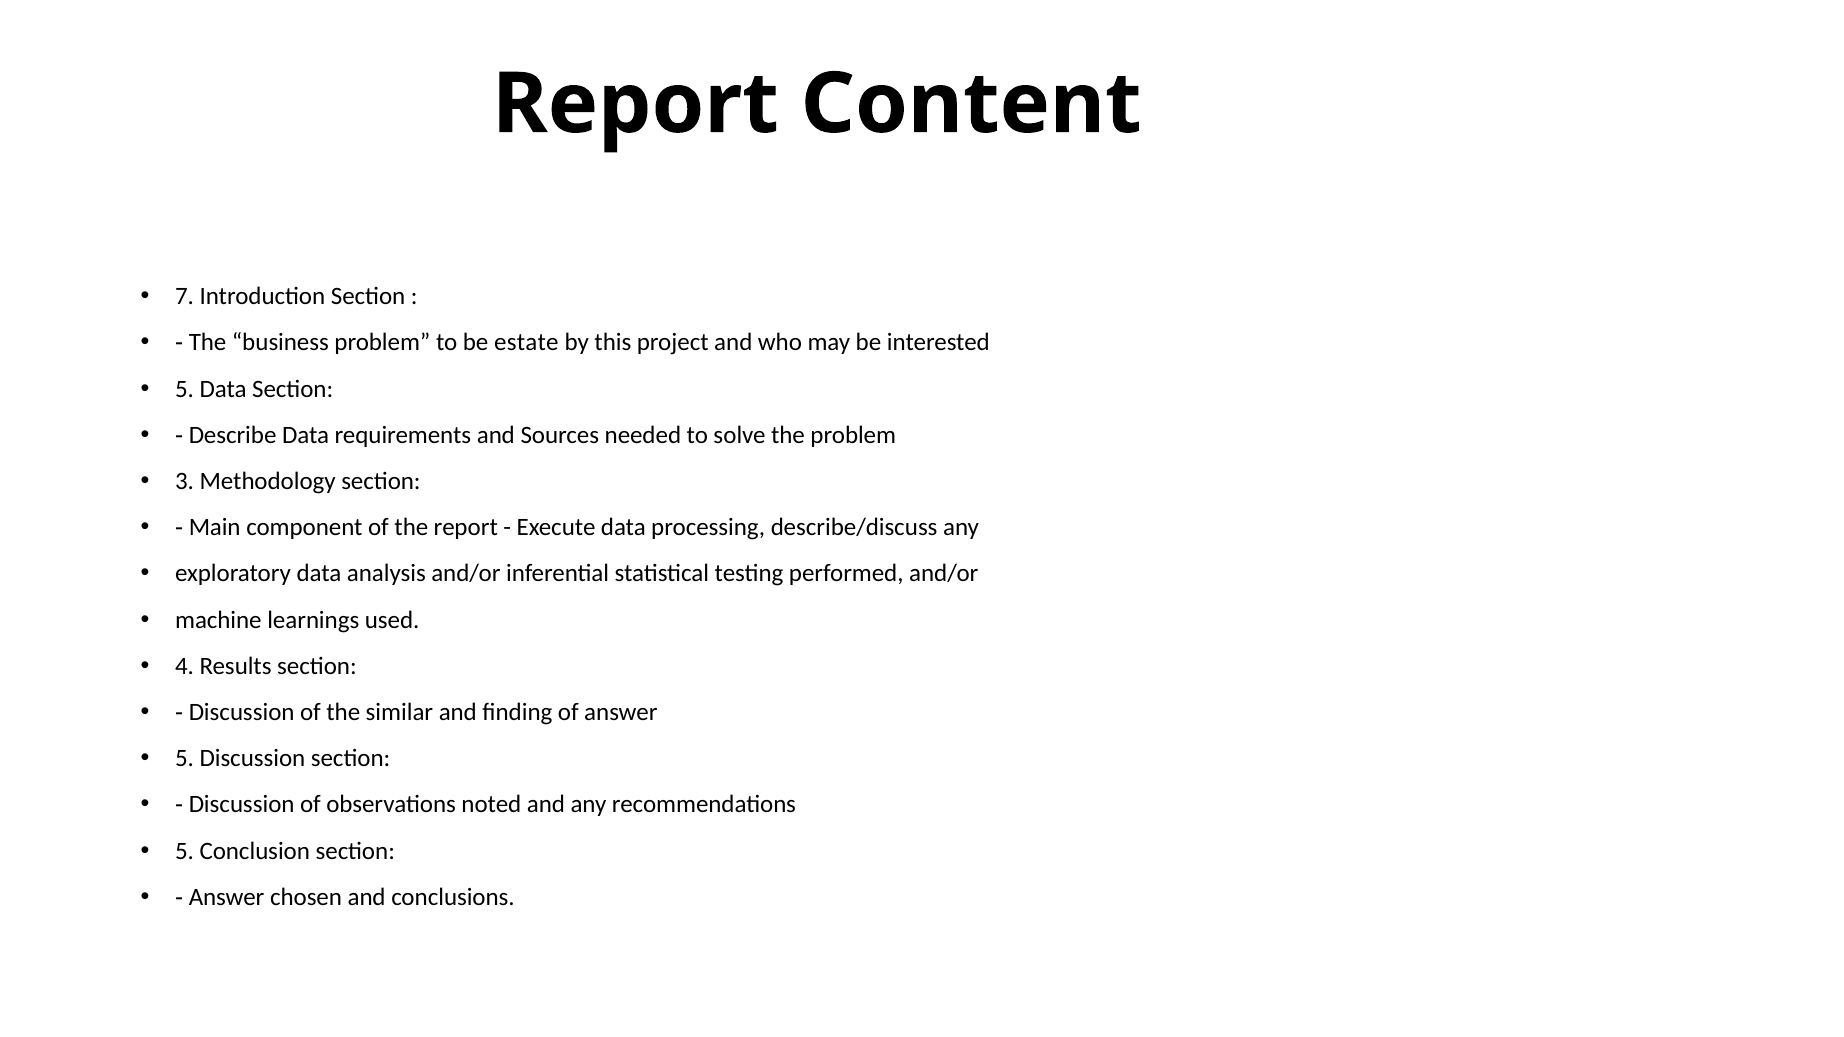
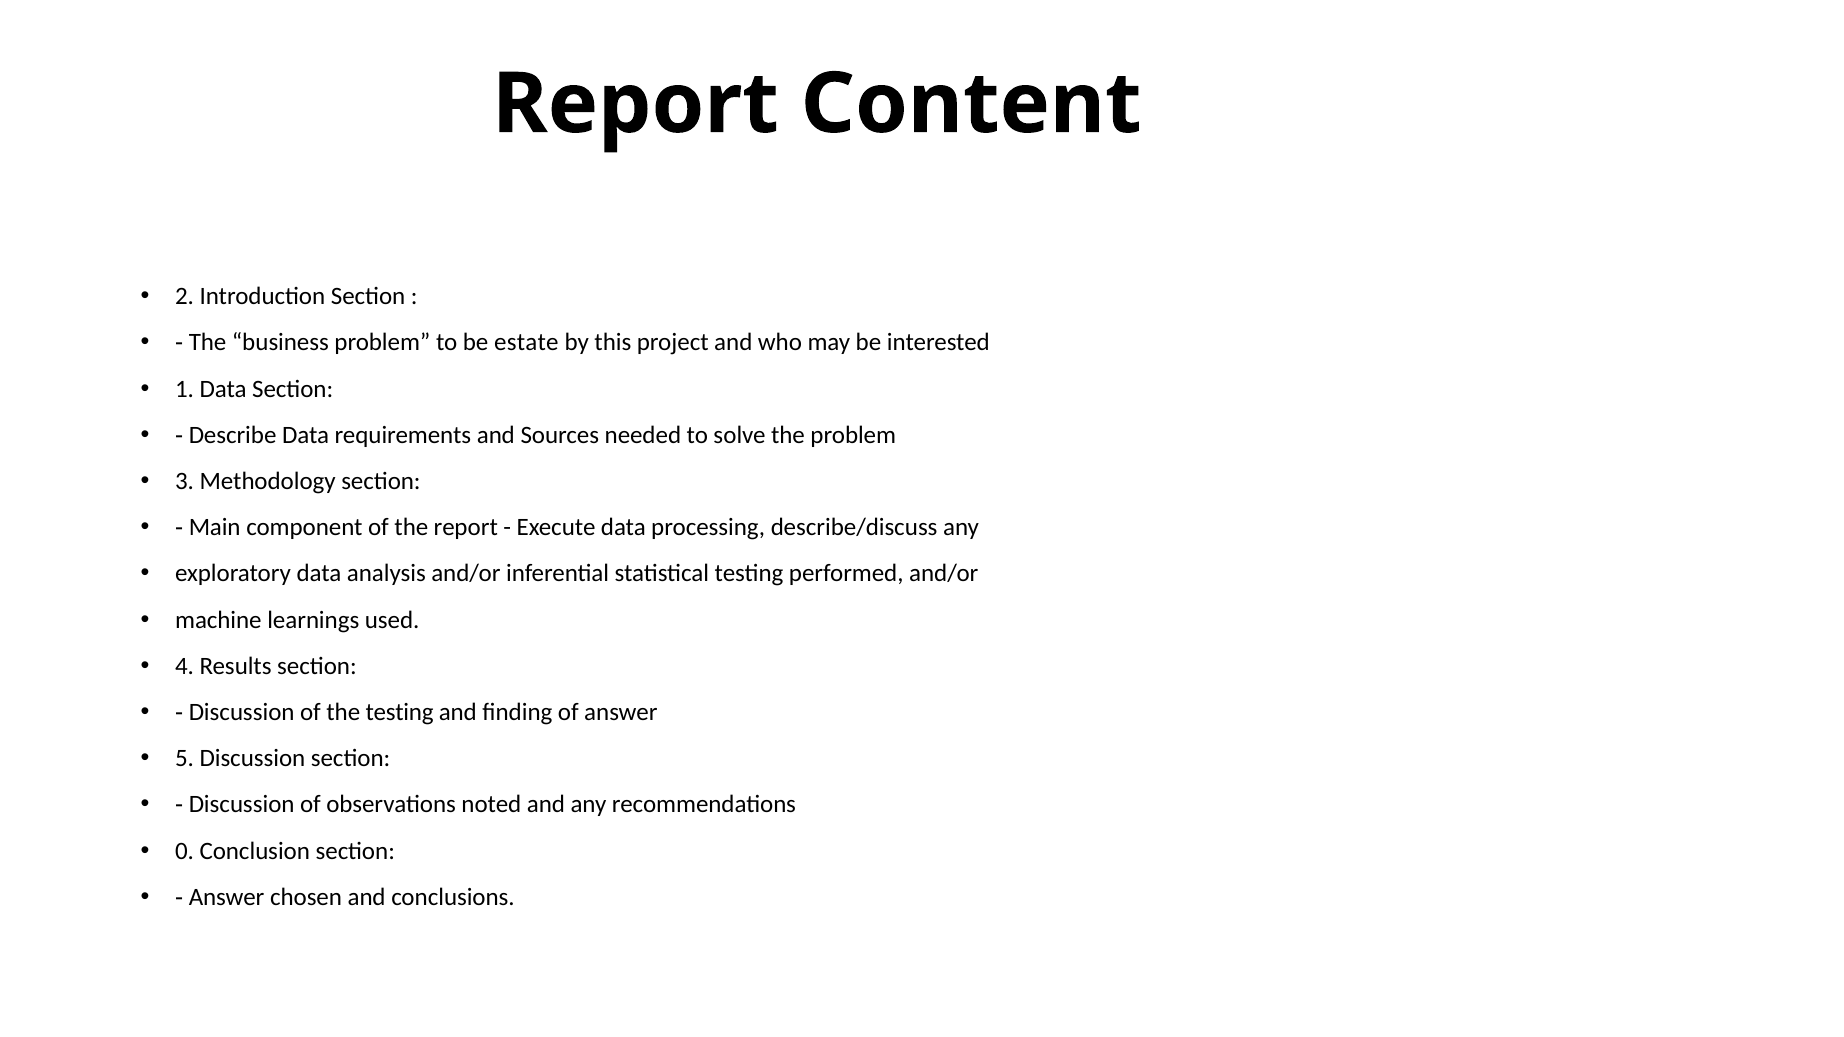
7: 7 -> 2
5 at (185, 389): 5 -> 1
the similar: similar -> testing
5 at (185, 851): 5 -> 0
